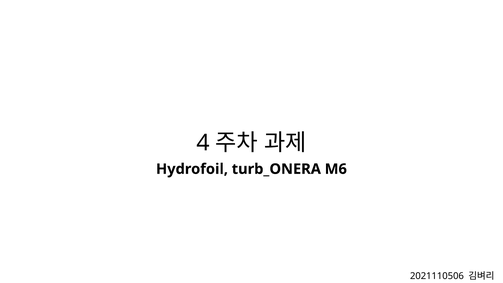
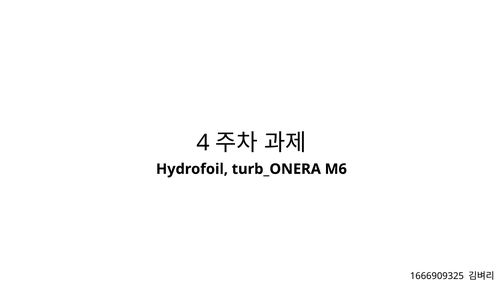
2021110506: 2021110506 -> 1666909325
